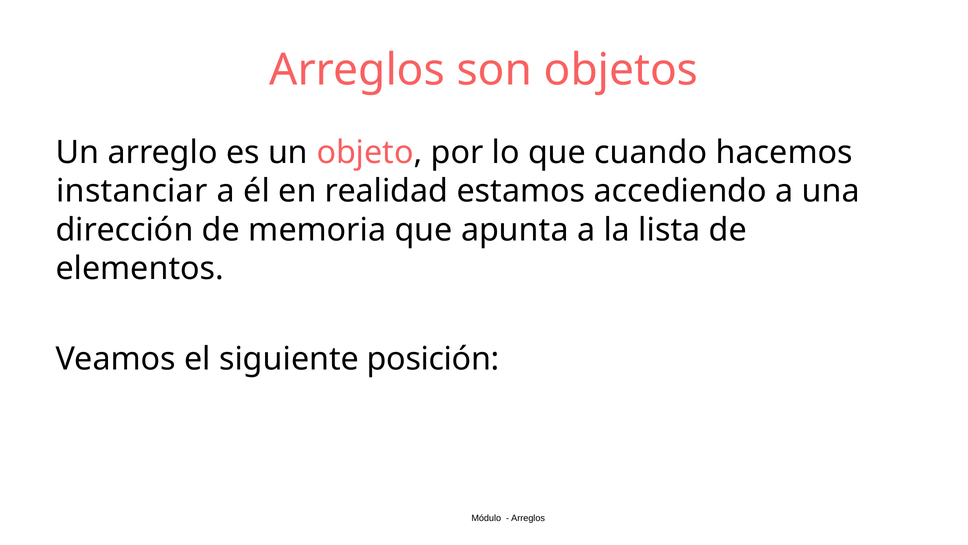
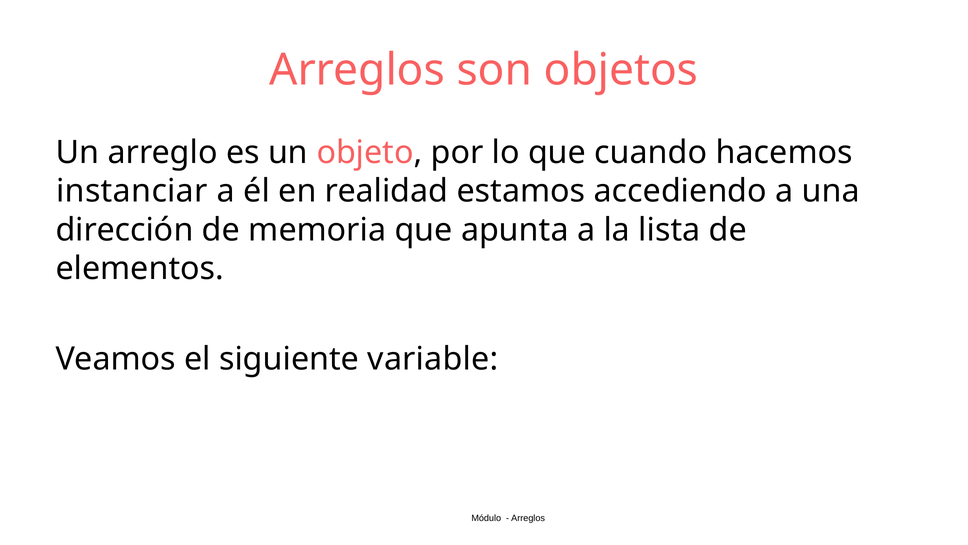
posición: posición -> variable
